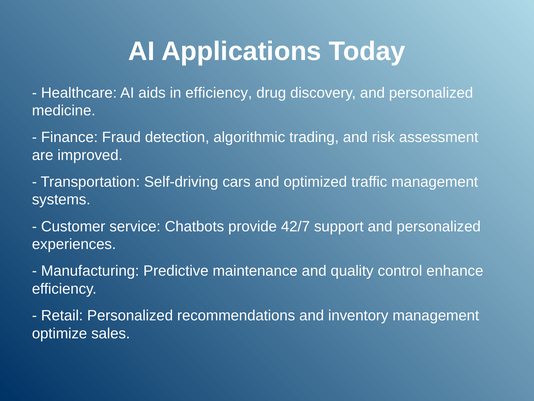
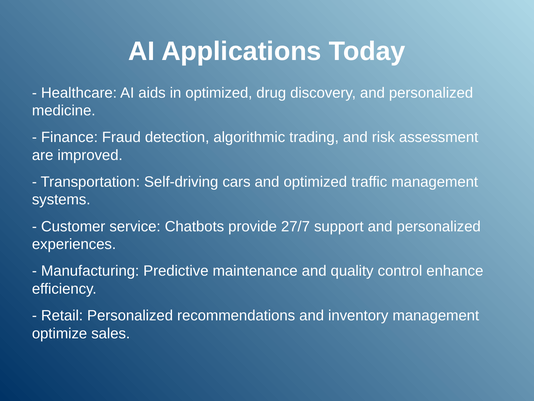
in efficiency: efficiency -> optimized
42/7: 42/7 -> 27/7
